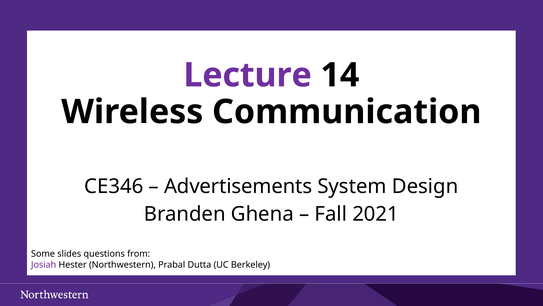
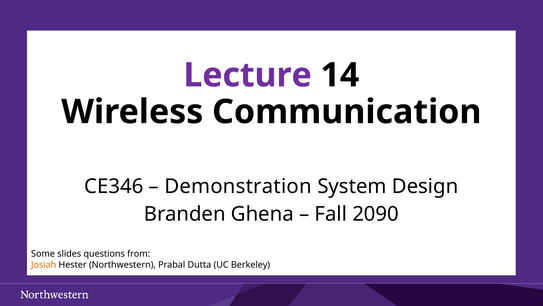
Advertisements: Advertisements -> Demonstration
2021: 2021 -> 2090
Josiah colour: purple -> orange
